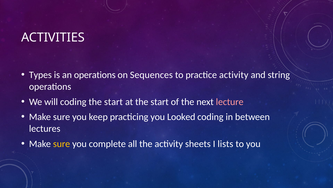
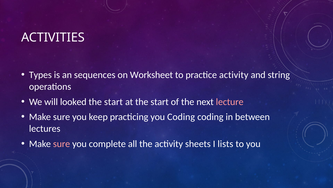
an operations: operations -> sequences
Sequences: Sequences -> Worksheet
will coding: coding -> looked
you Looked: Looked -> Coding
sure at (62, 143) colour: yellow -> pink
